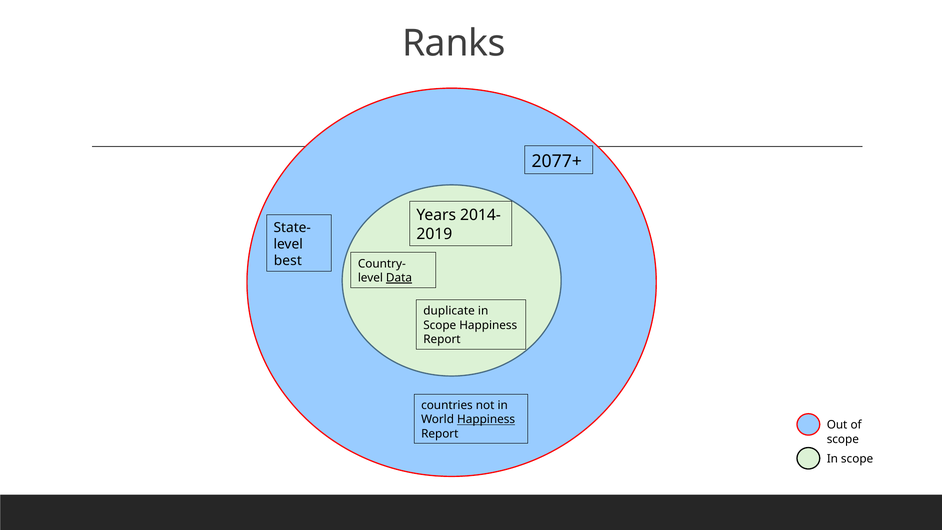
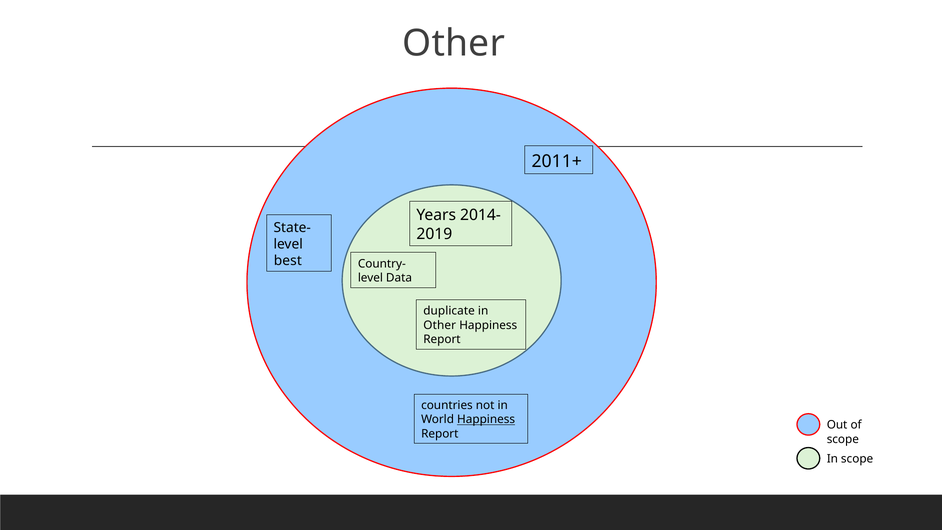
Ranks at (454, 43): Ranks -> Other
2077+: 2077+ -> 2011+
Data underline: present -> none
Scope at (440, 325): Scope -> Other
